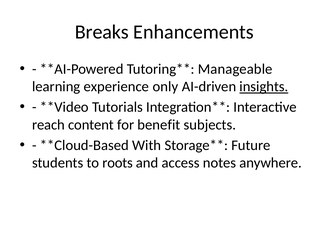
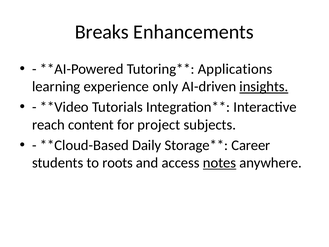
Manageable: Manageable -> Applications
benefit: benefit -> project
With: With -> Daily
Future: Future -> Career
notes underline: none -> present
